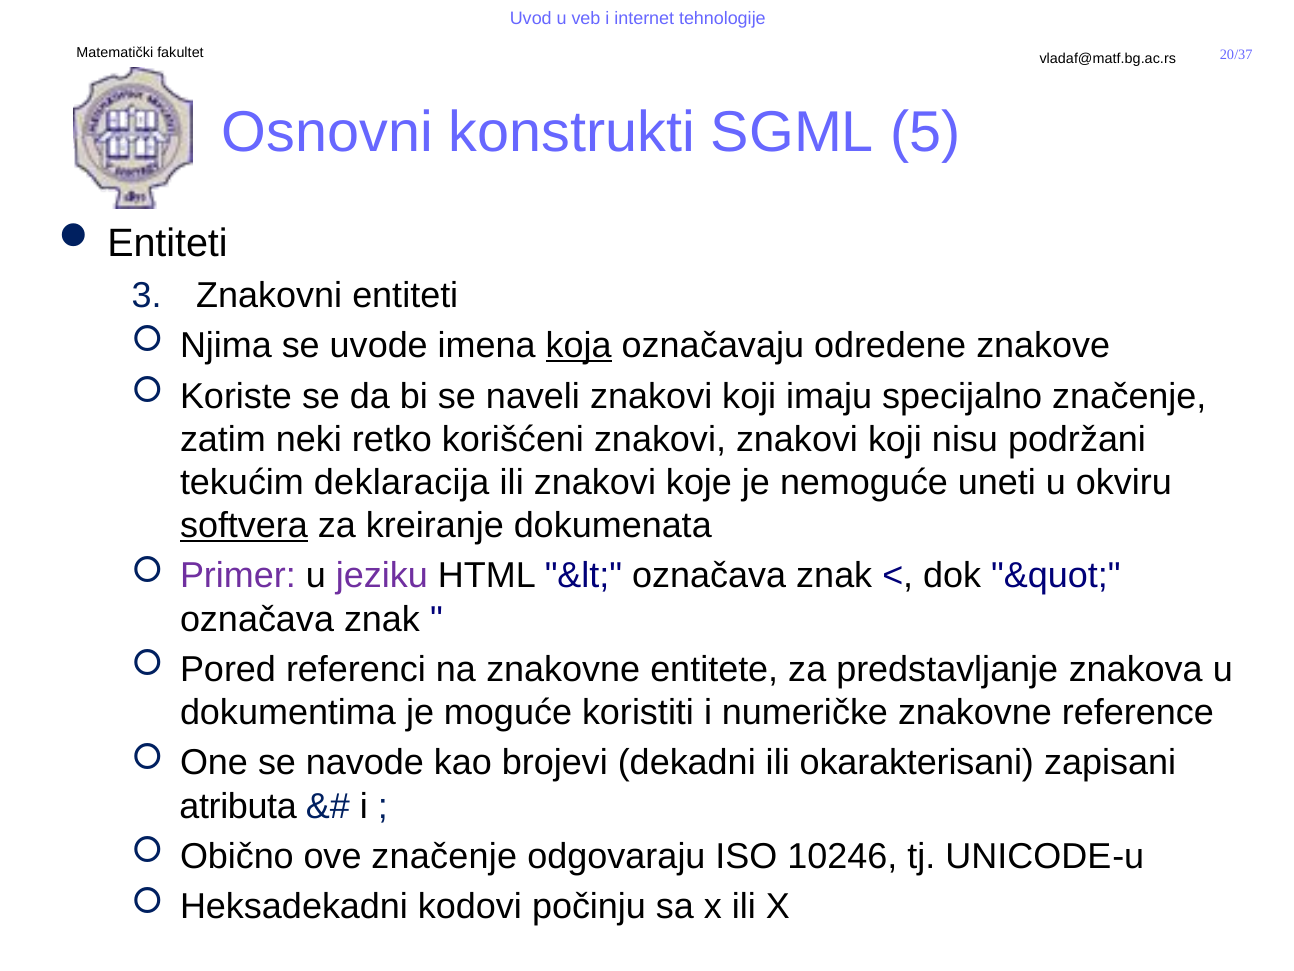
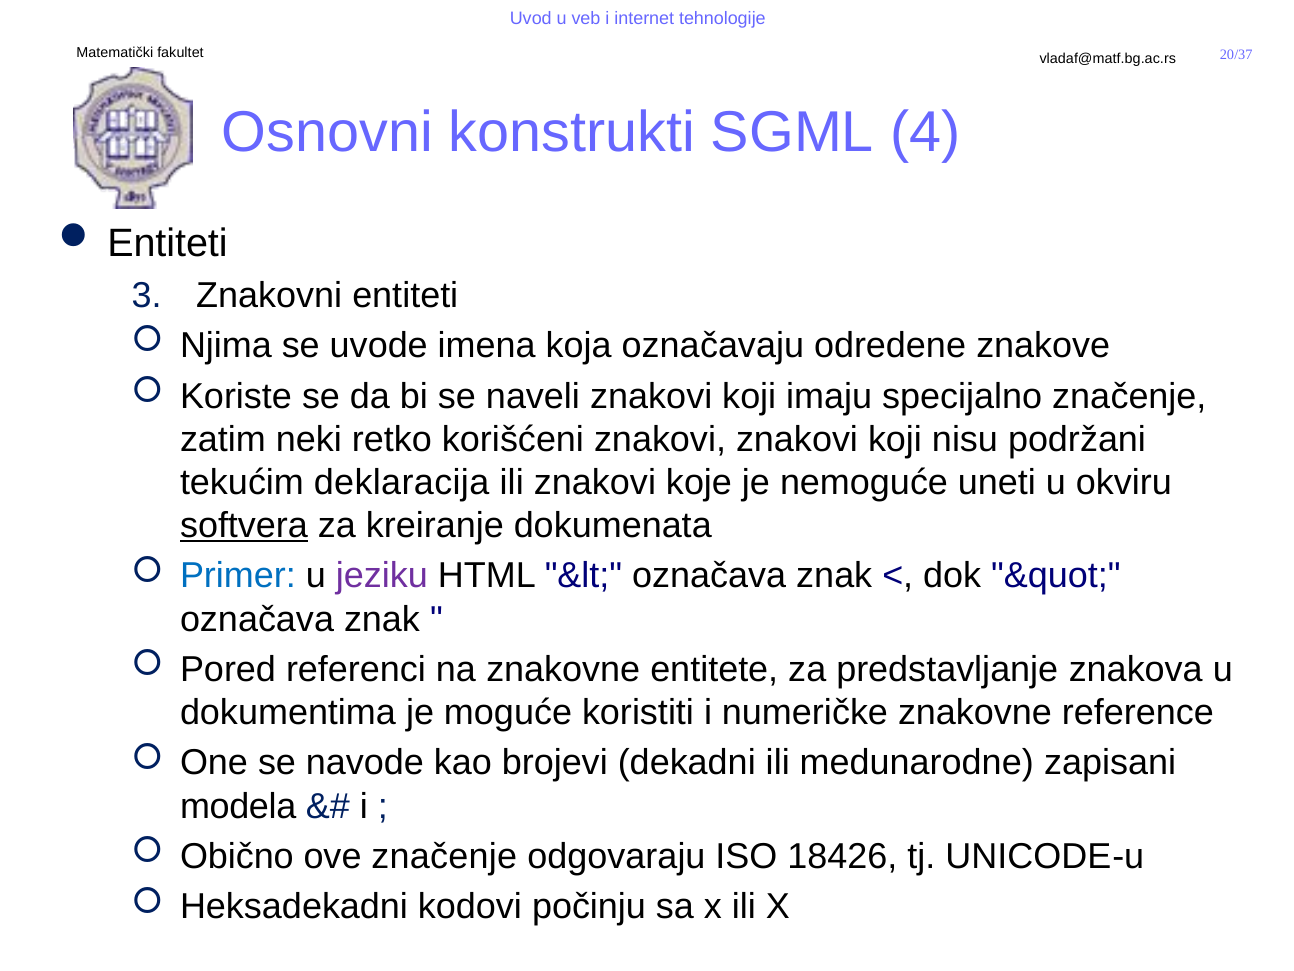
5: 5 -> 4
koja underline: present -> none
Primer colour: purple -> blue
okarakterisani: okarakterisani -> medunarodne
atributa: atributa -> modela
10246: 10246 -> 18426
